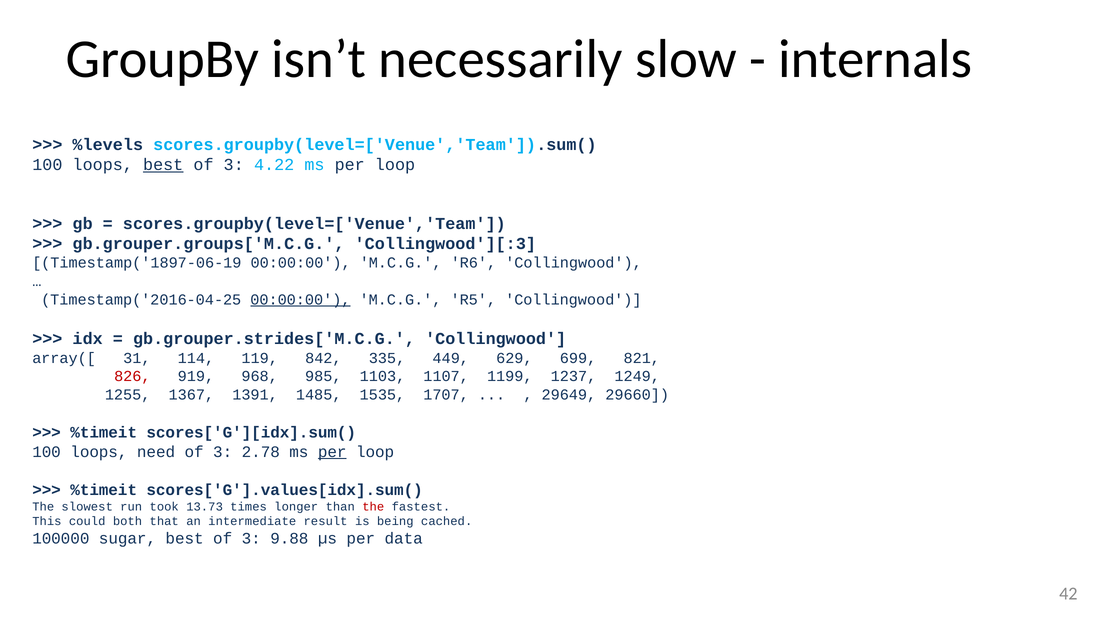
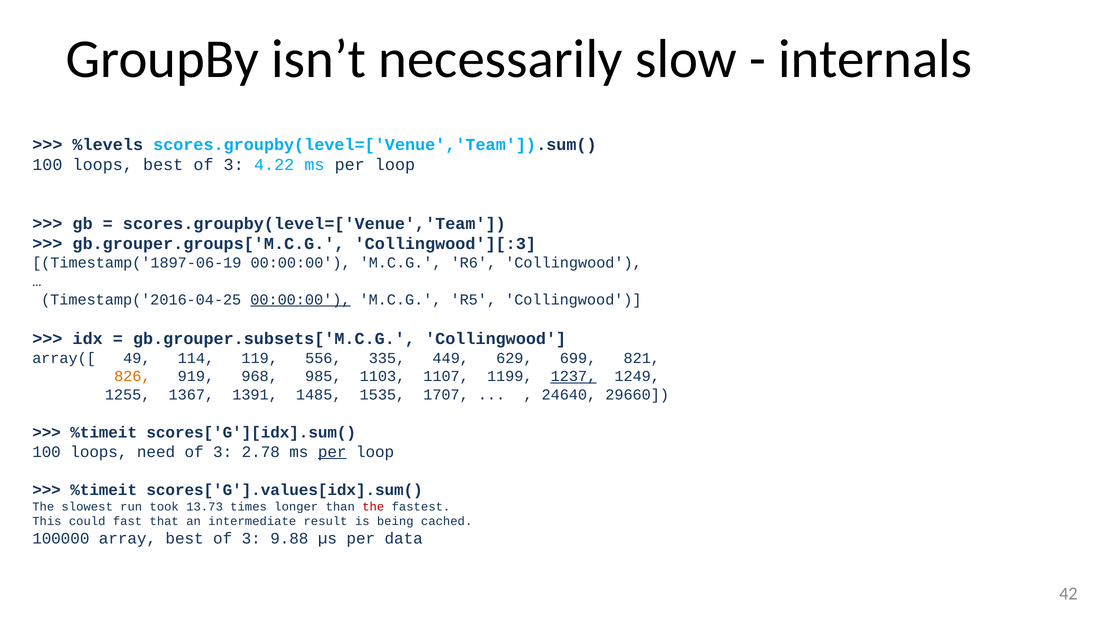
best at (163, 165) underline: present -> none
gb.grouper.strides['M.C.G: gb.grouper.strides['M.C.G -> gb.grouper.subsets['M.C.G
31: 31 -> 49
842: 842 -> 556
826 colour: red -> orange
1237 underline: none -> present
29649: 29649 -> 24640
both: both -> fast
sugar: sugar -> array
